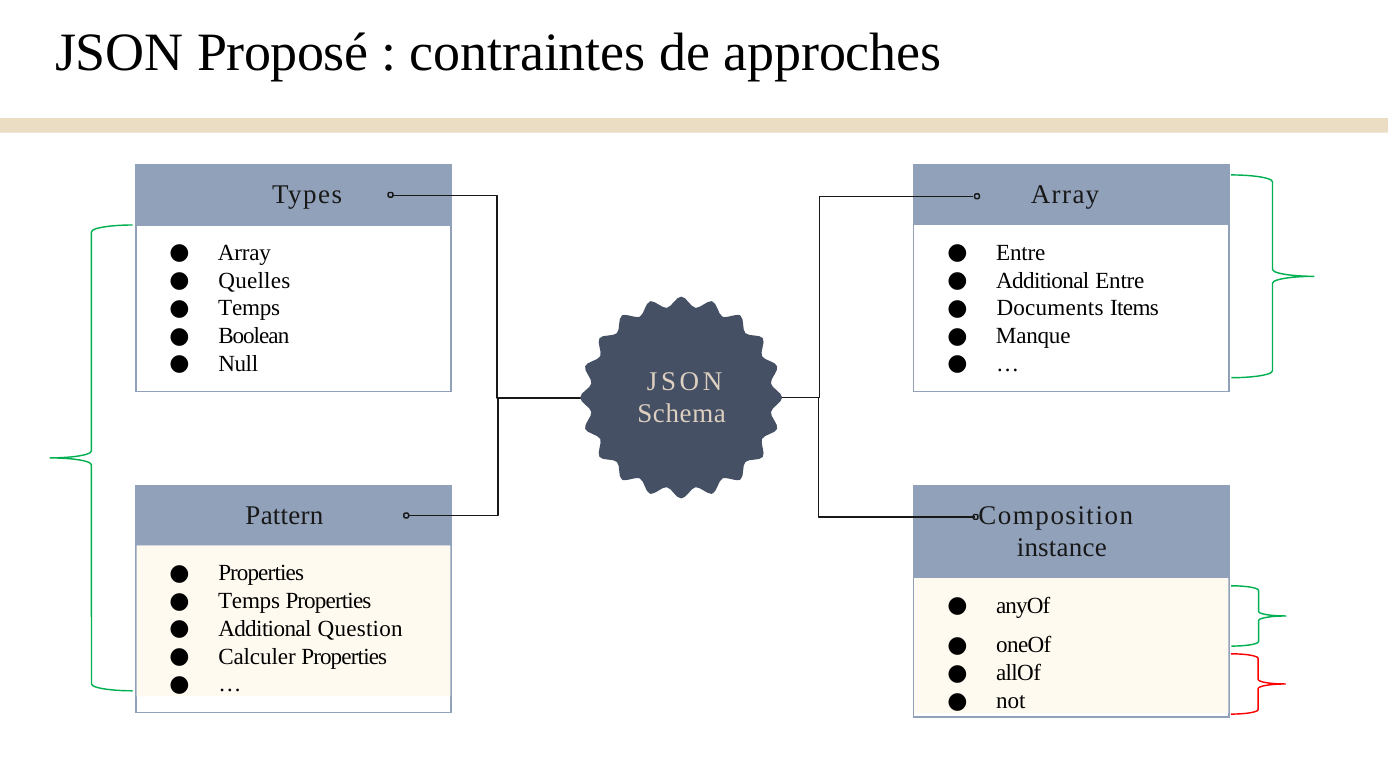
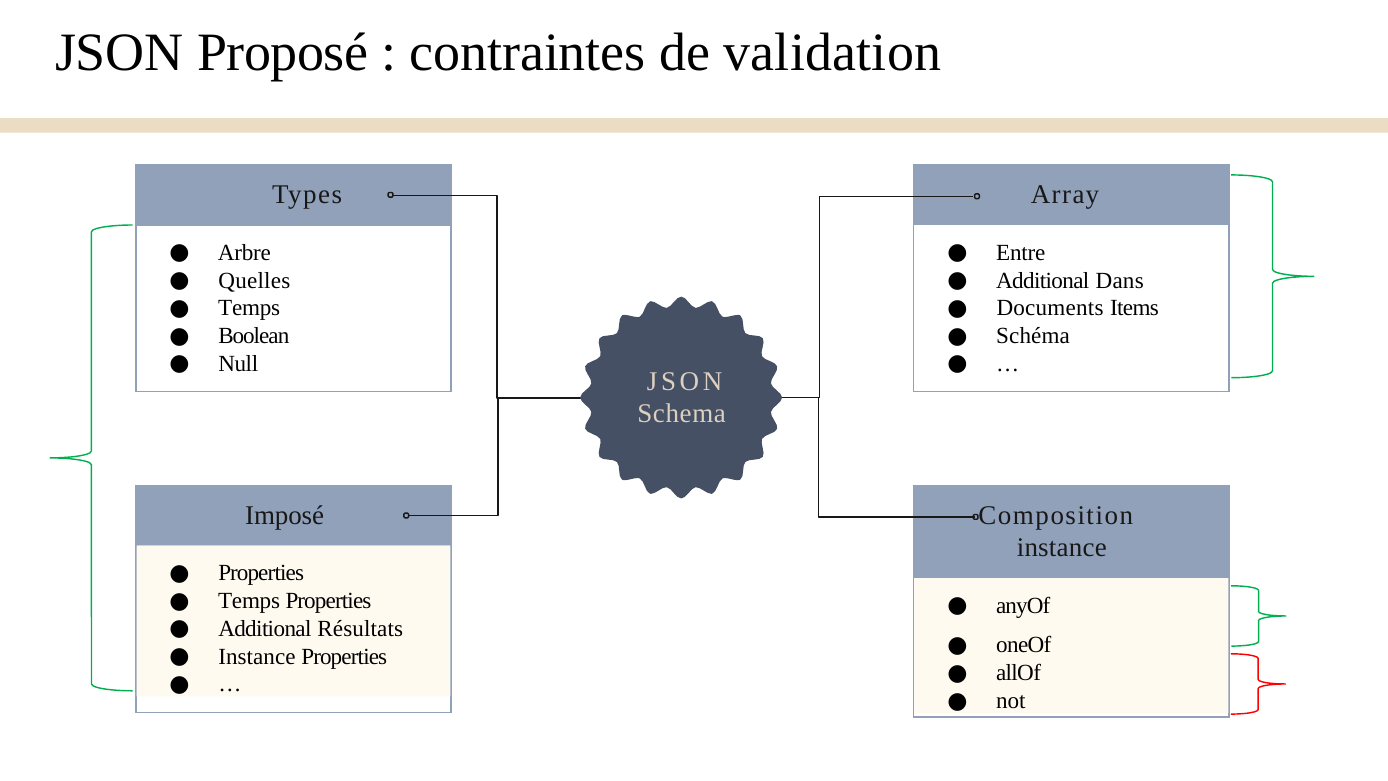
approches: approches -> validation
Array at (244, 253): Array -> Arbre
Additional Entre: Entre -> Dans
Manque: Manque -> Schéma
Pattern: Pattern -> Imposé
Question: Question -> Résultats
Calculer at (257, 656): Calculer -> Instance
